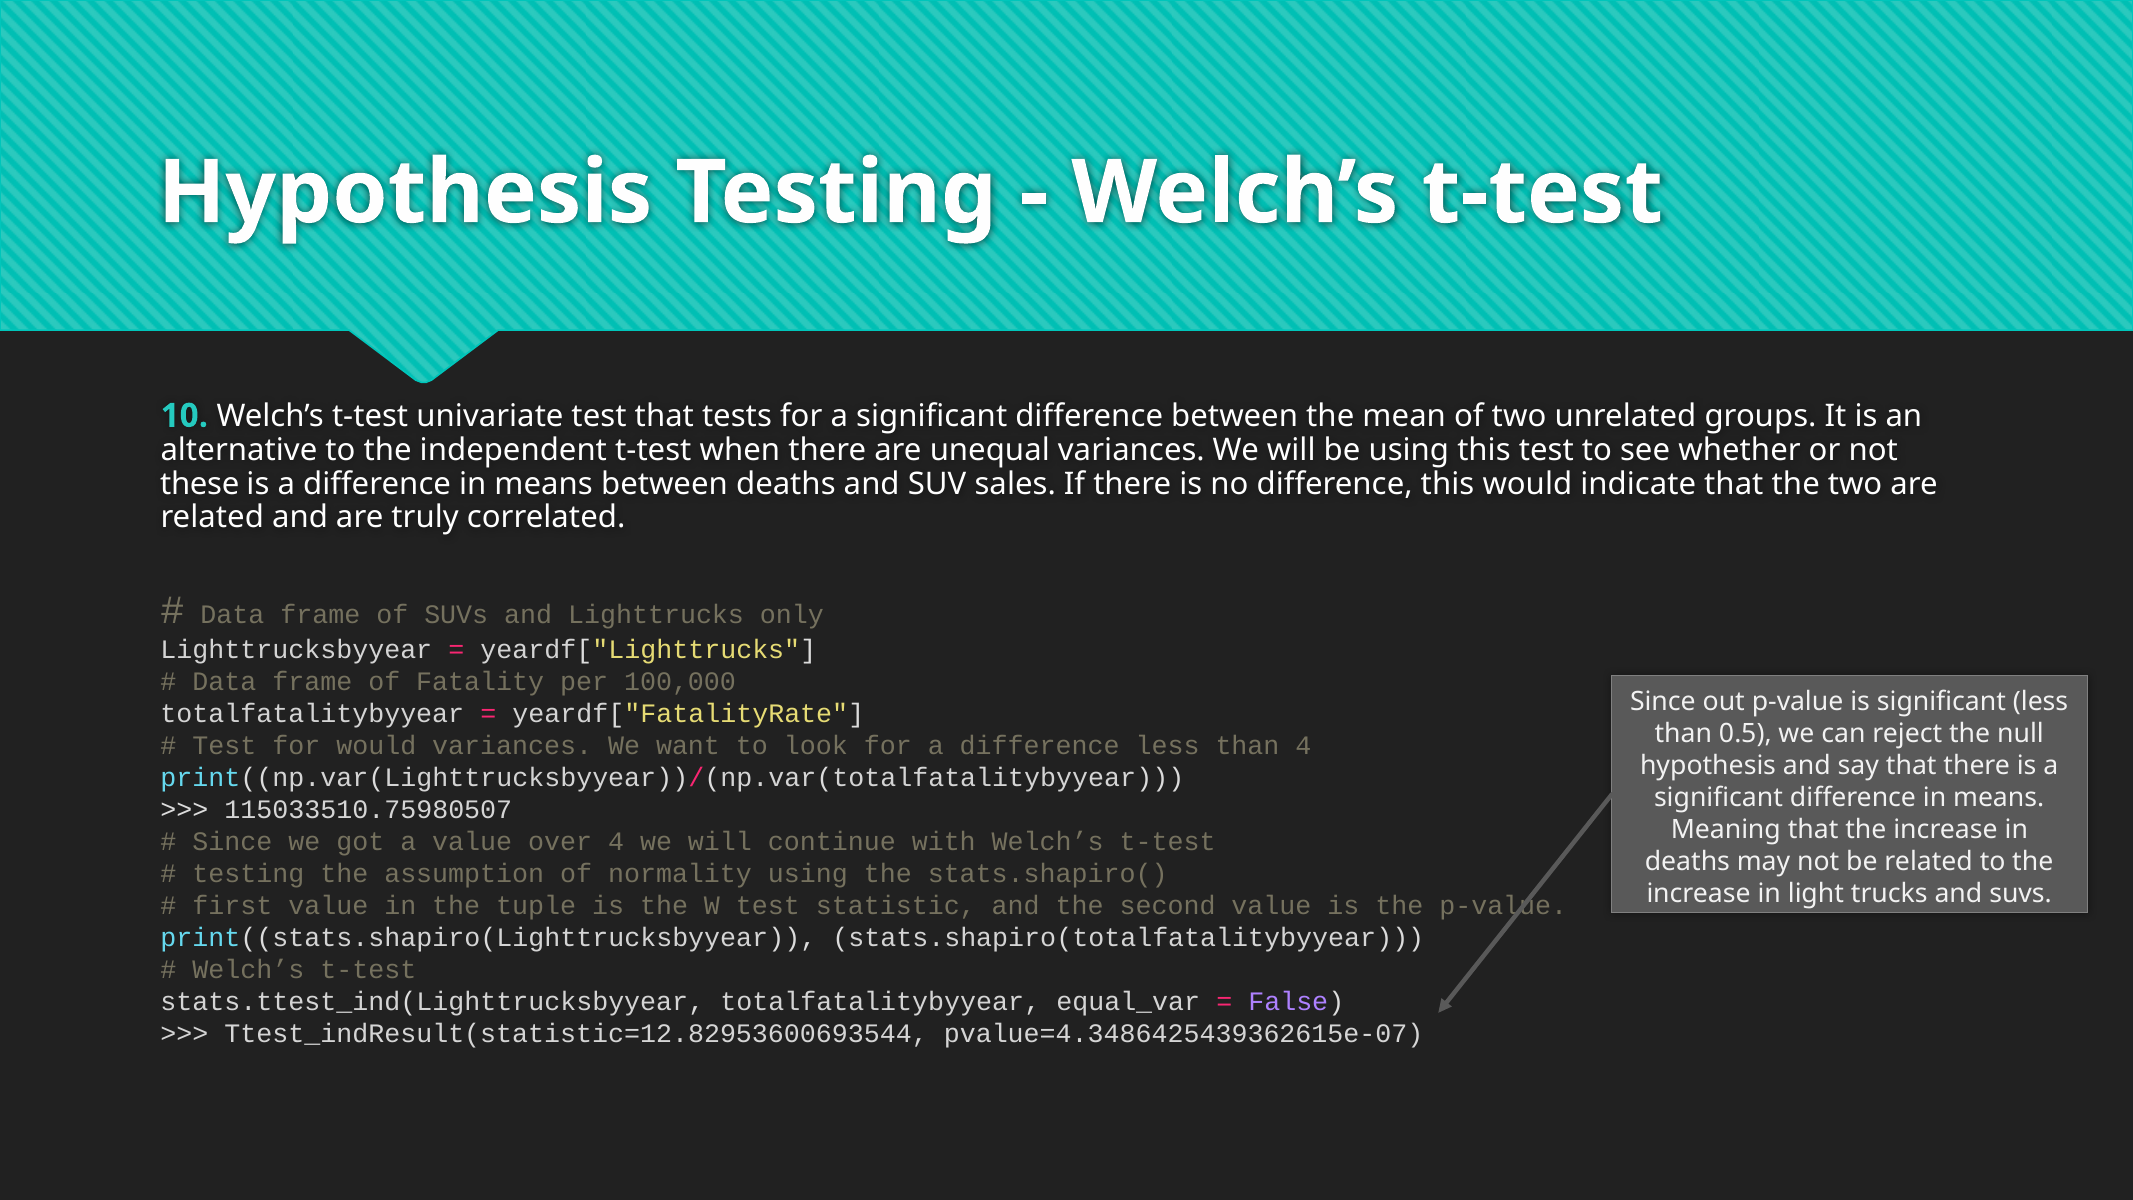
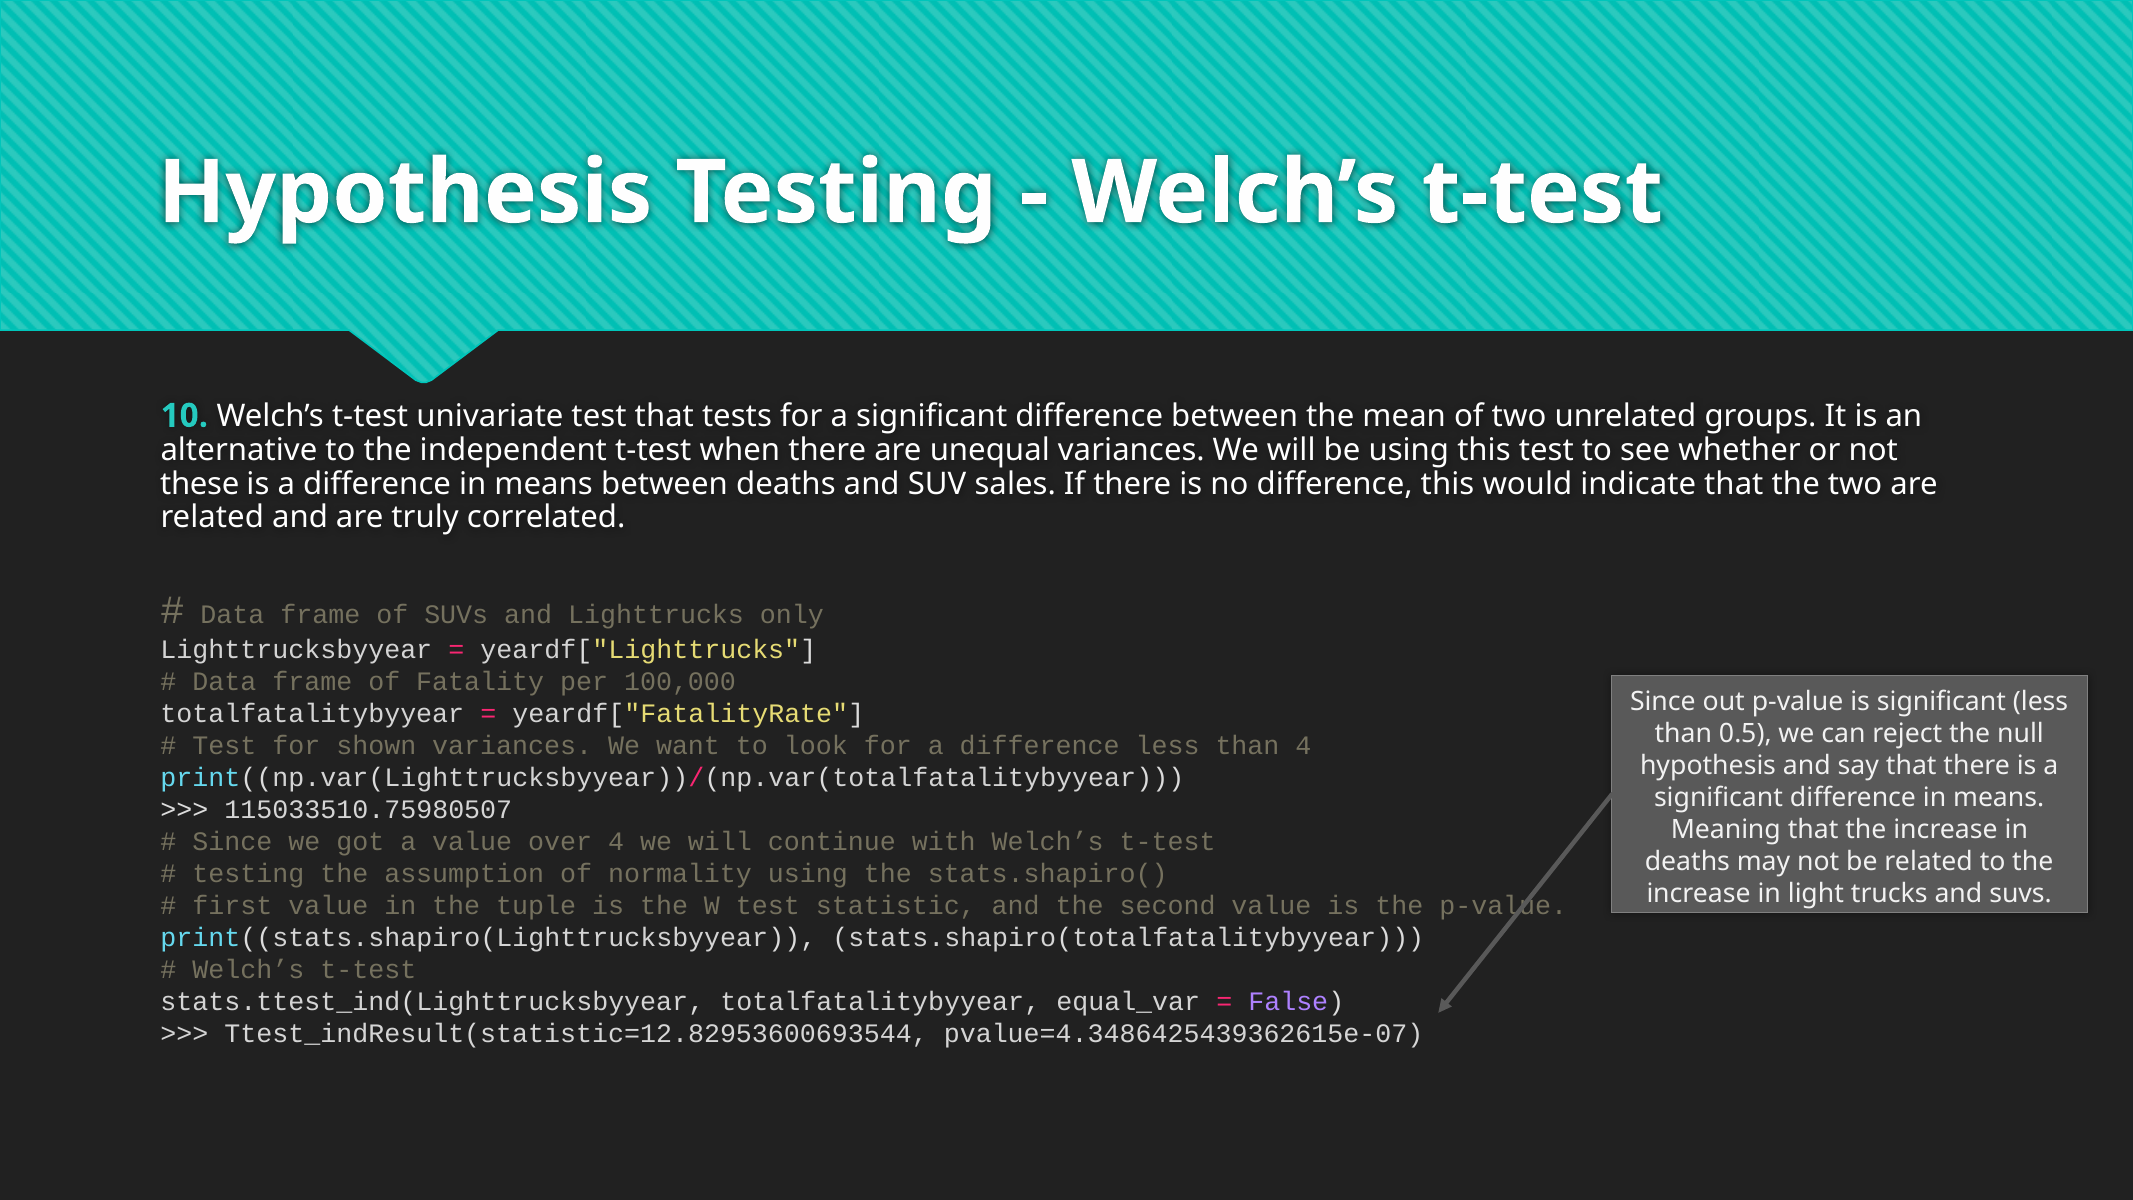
for would: would -> shown
